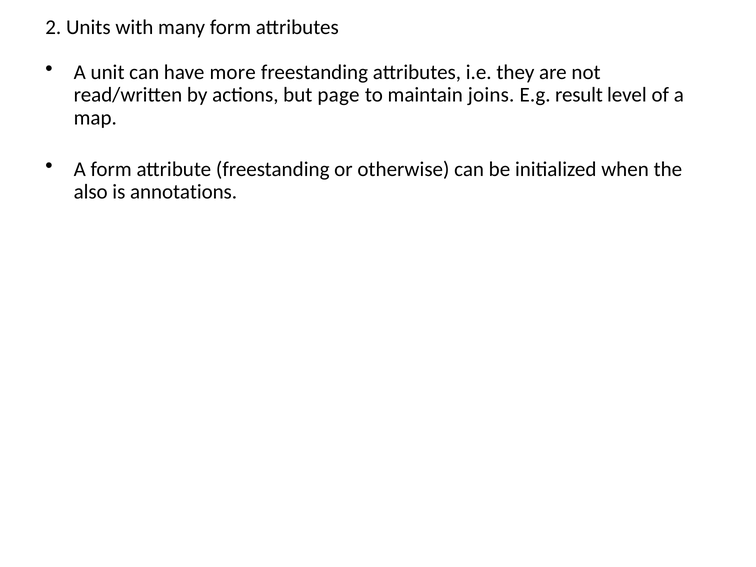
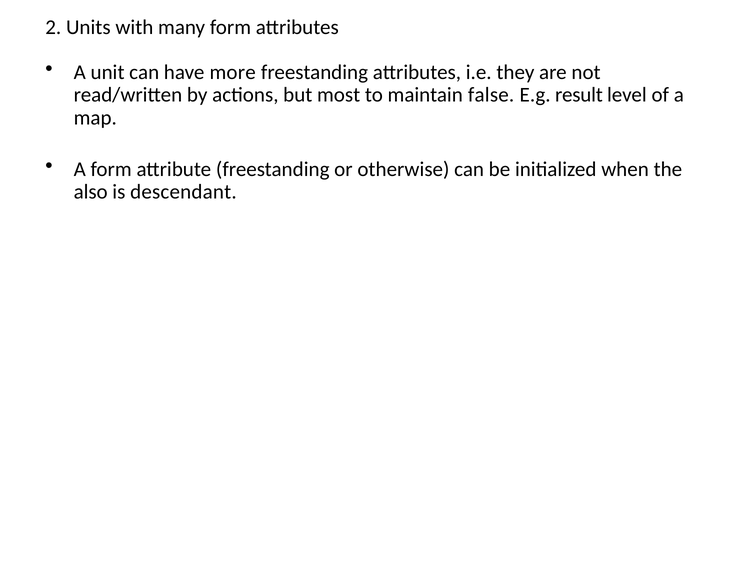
page: page -> most
joins: joins -> false
annotations: annotations -> descendant
